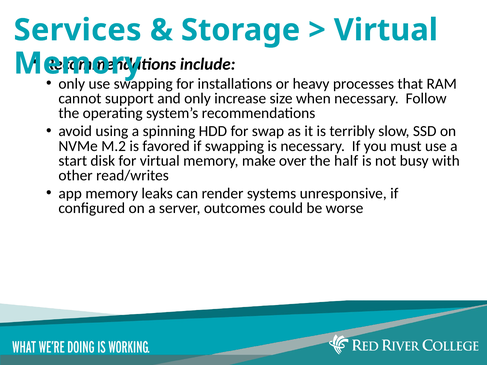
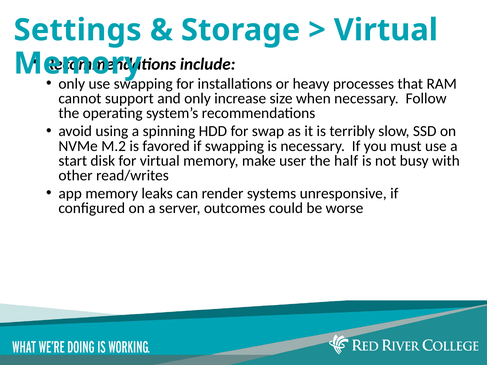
Services: Services -> Settings
over: over -> user
